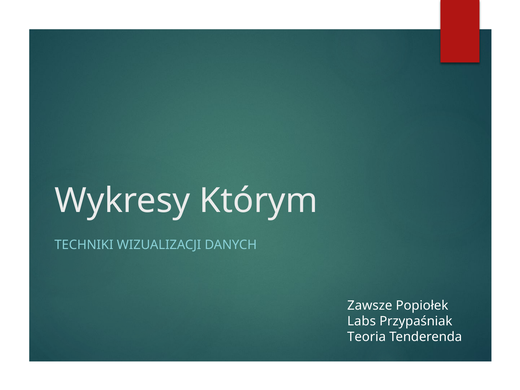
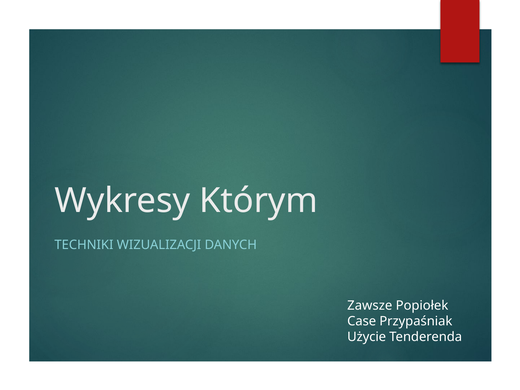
Labs: Labs -> Case
Teoria: Teoria -> Użycie
